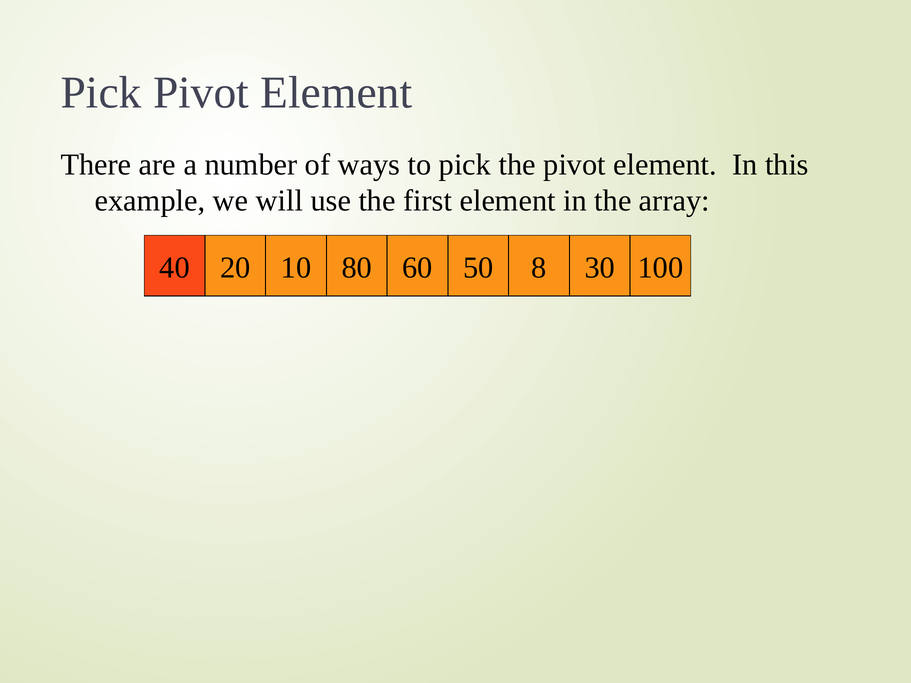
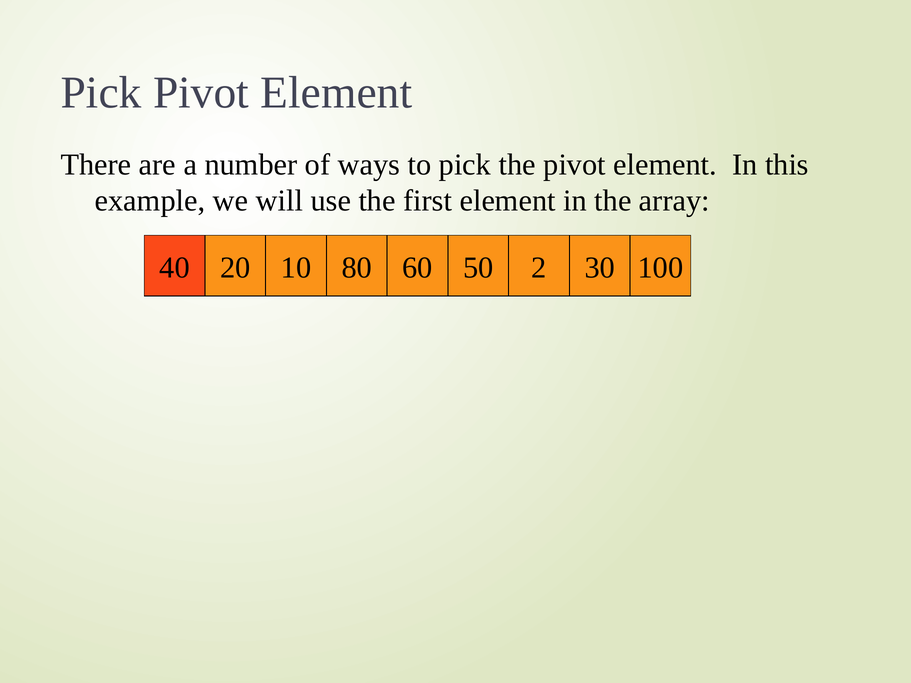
8: 8 -> 2
